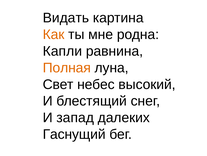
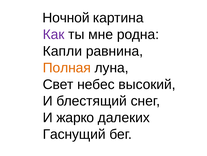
Видать: Видать -> Ночной
Как colour: orange -> purple
запад: запад -> жарко
